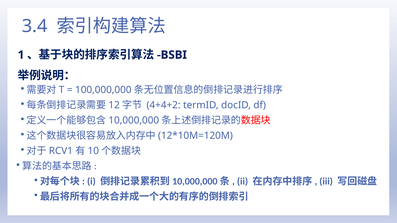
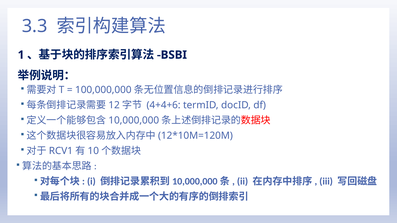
3.4: 3.4 -> 3.3
4+4+2: 4+4+2 -> 4+4+6
